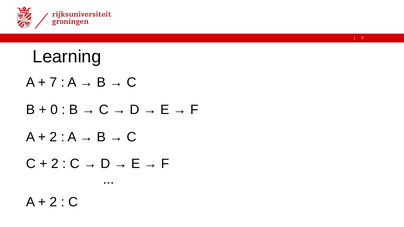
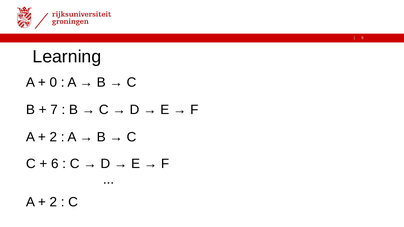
7: 7 -> 0
0: 0 -> 7
2 at (55, 164): 2 -> 6
